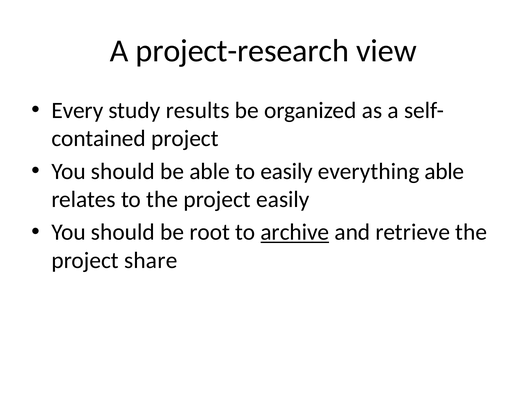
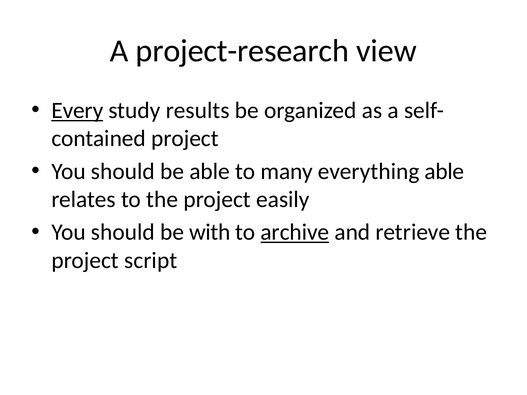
Every underline: none -> present
to easily: easily -> many
root: root -> with
share: share -> script
